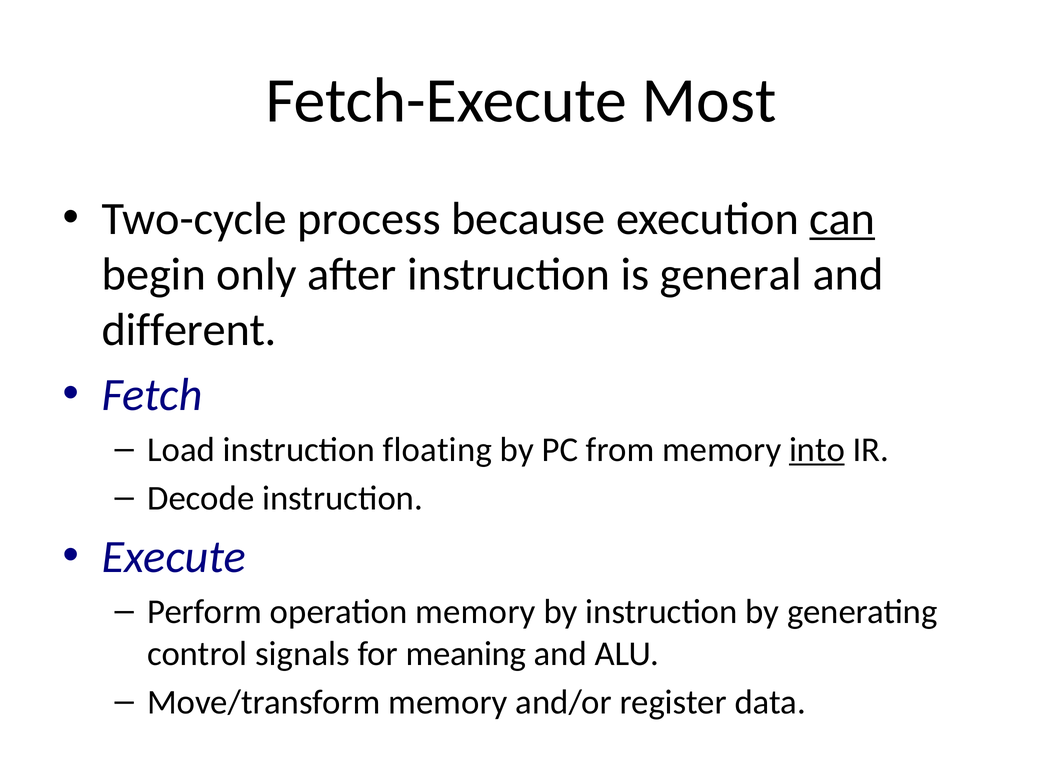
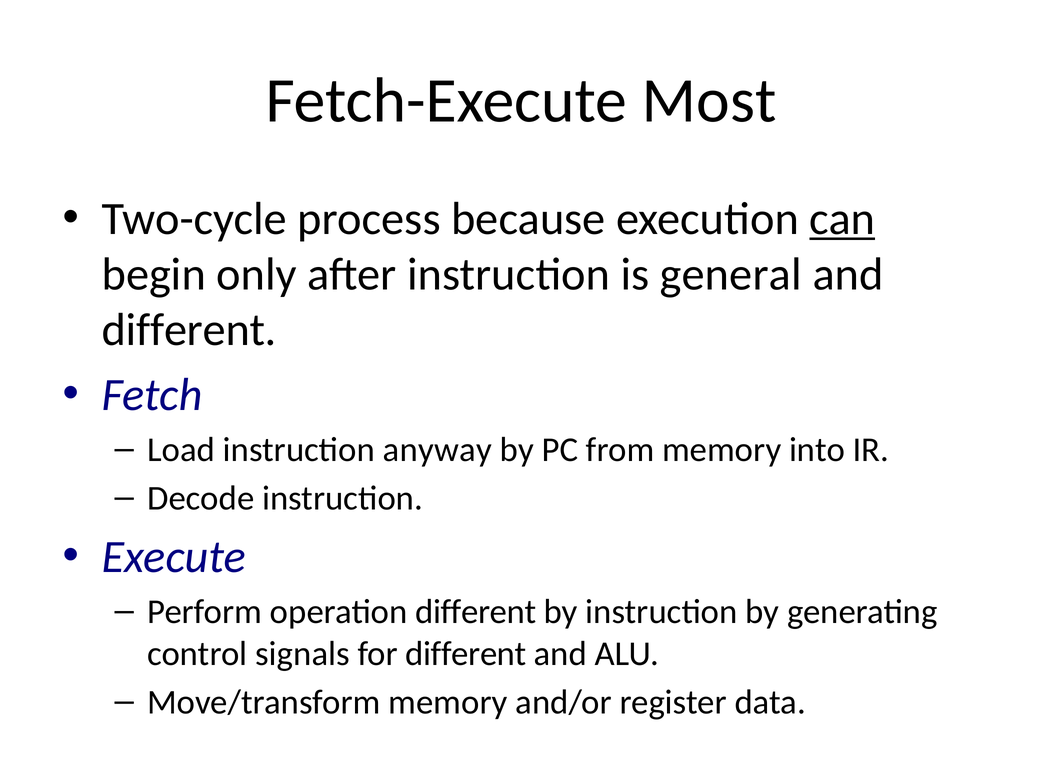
floating: floating -> anyway
into underline: present -> none
operation memory: memory -> different
for meaning: meaning -> different
